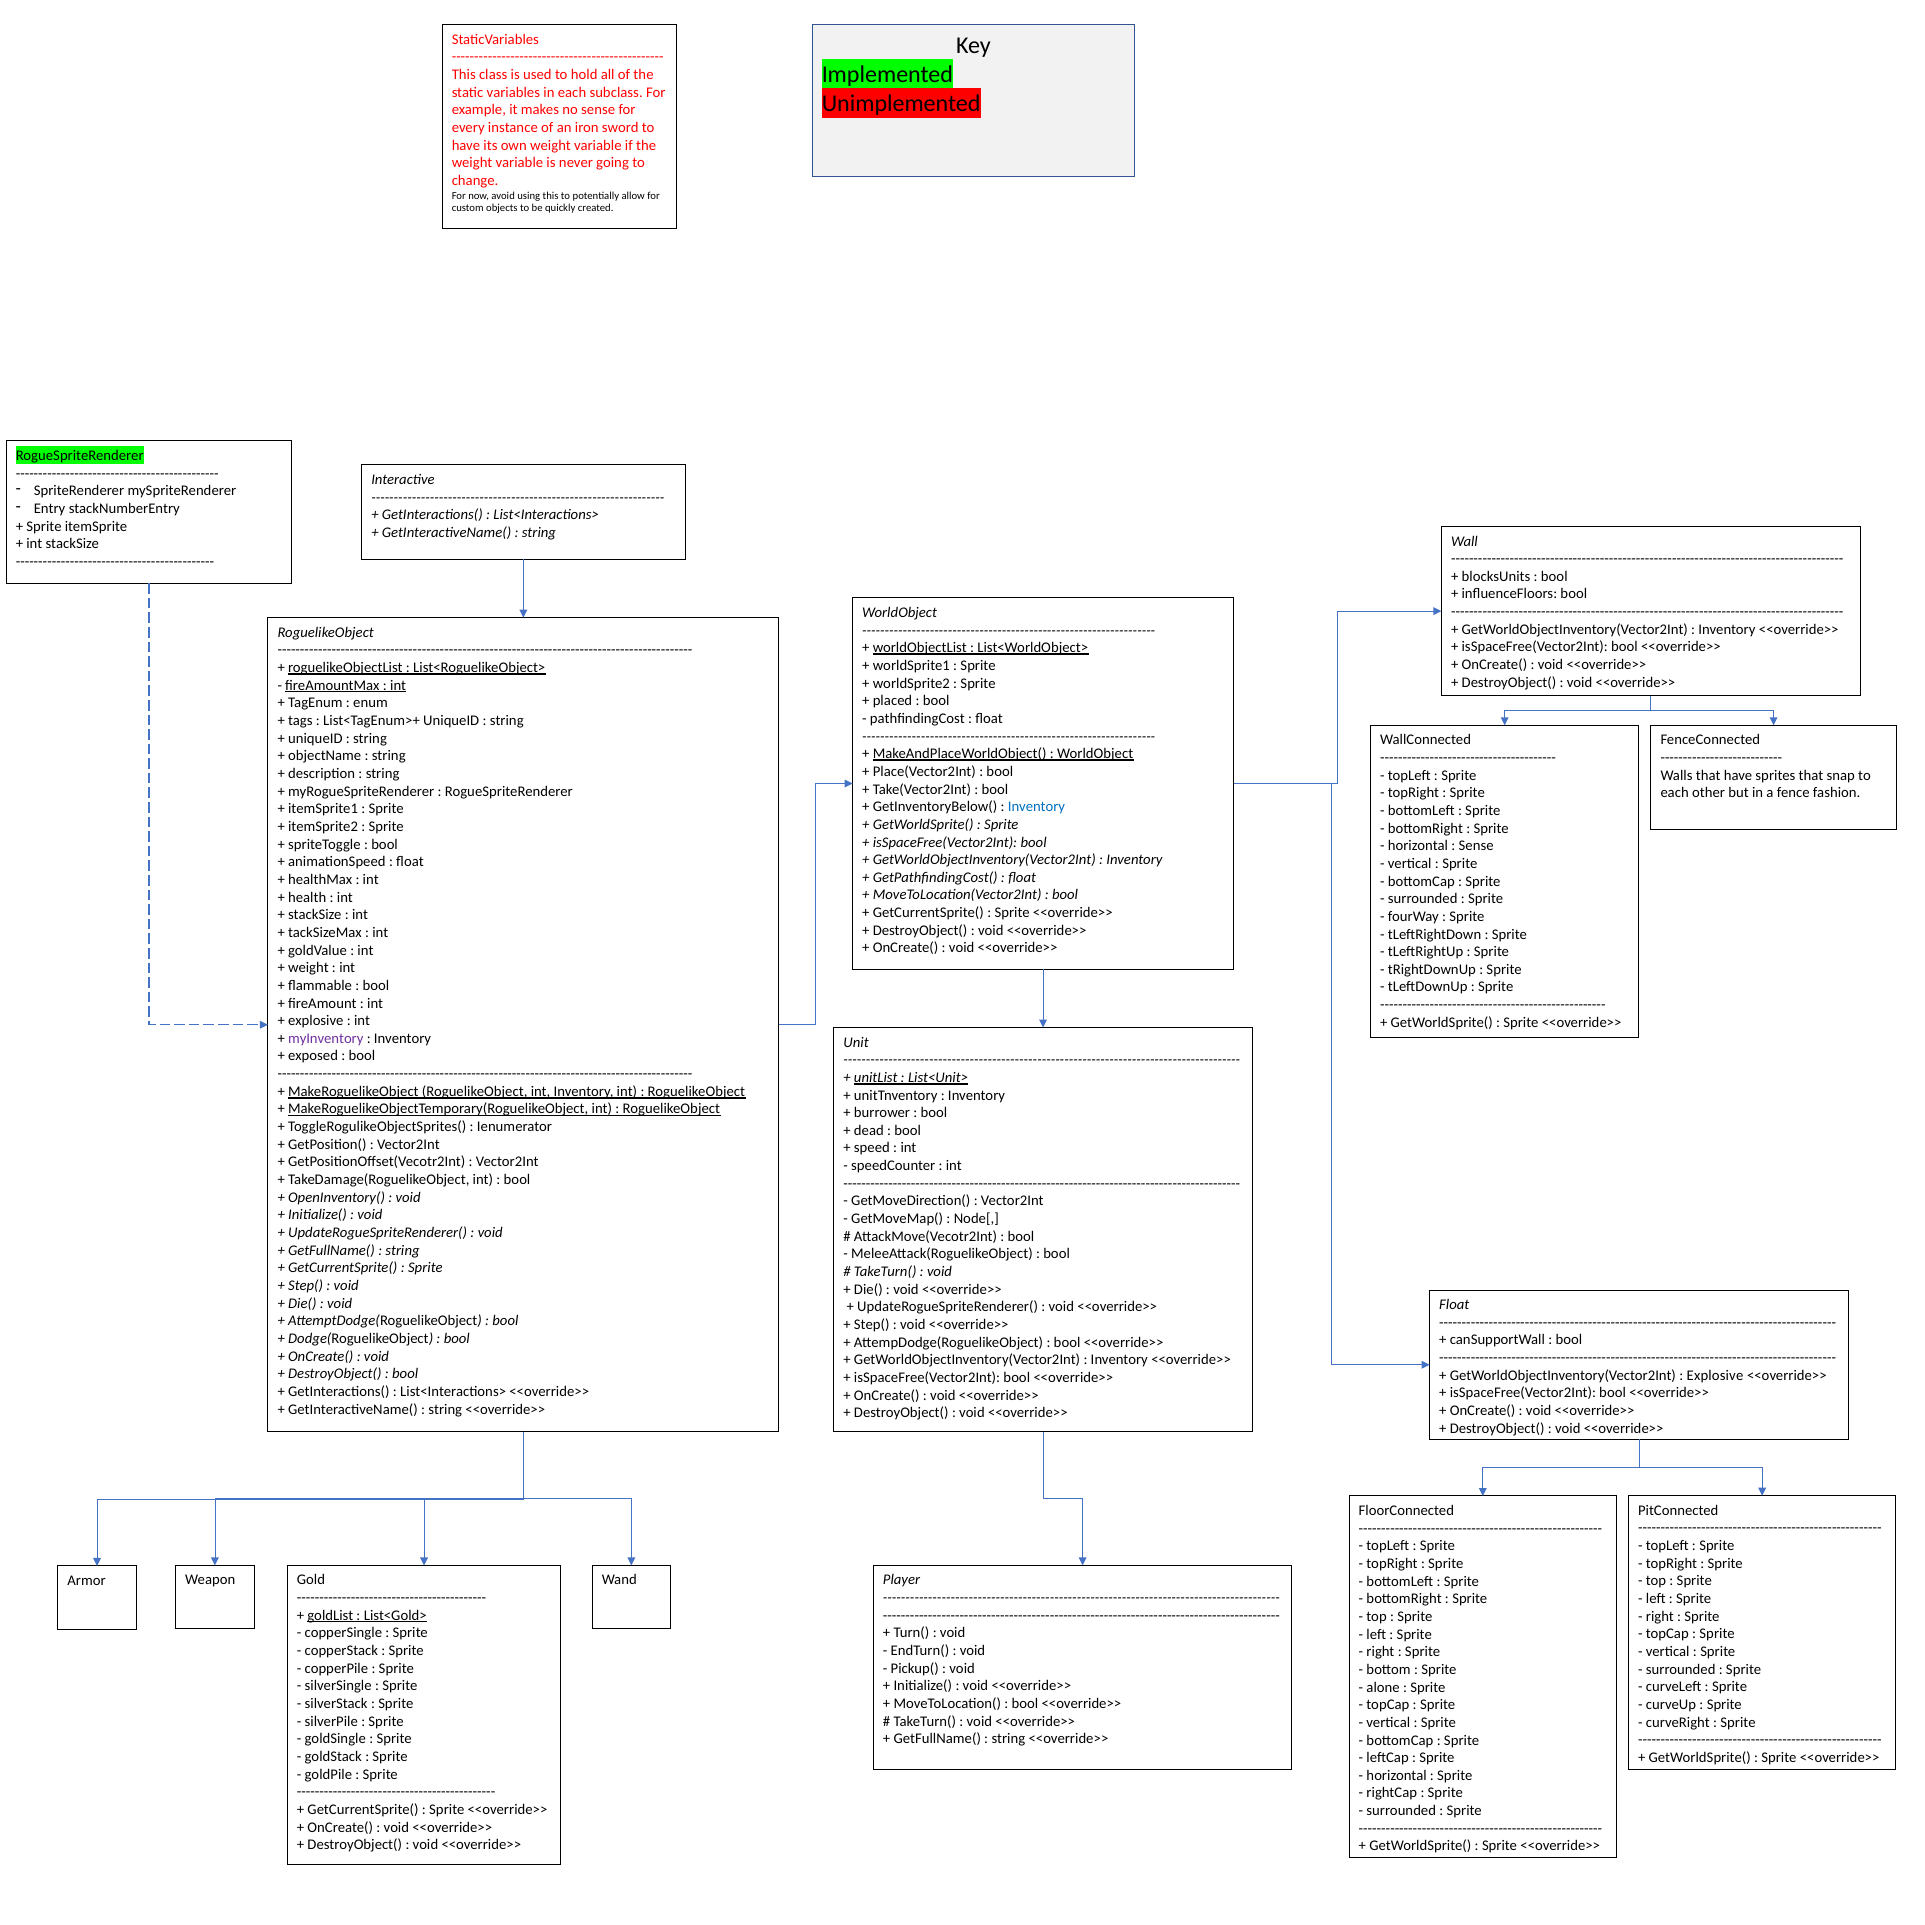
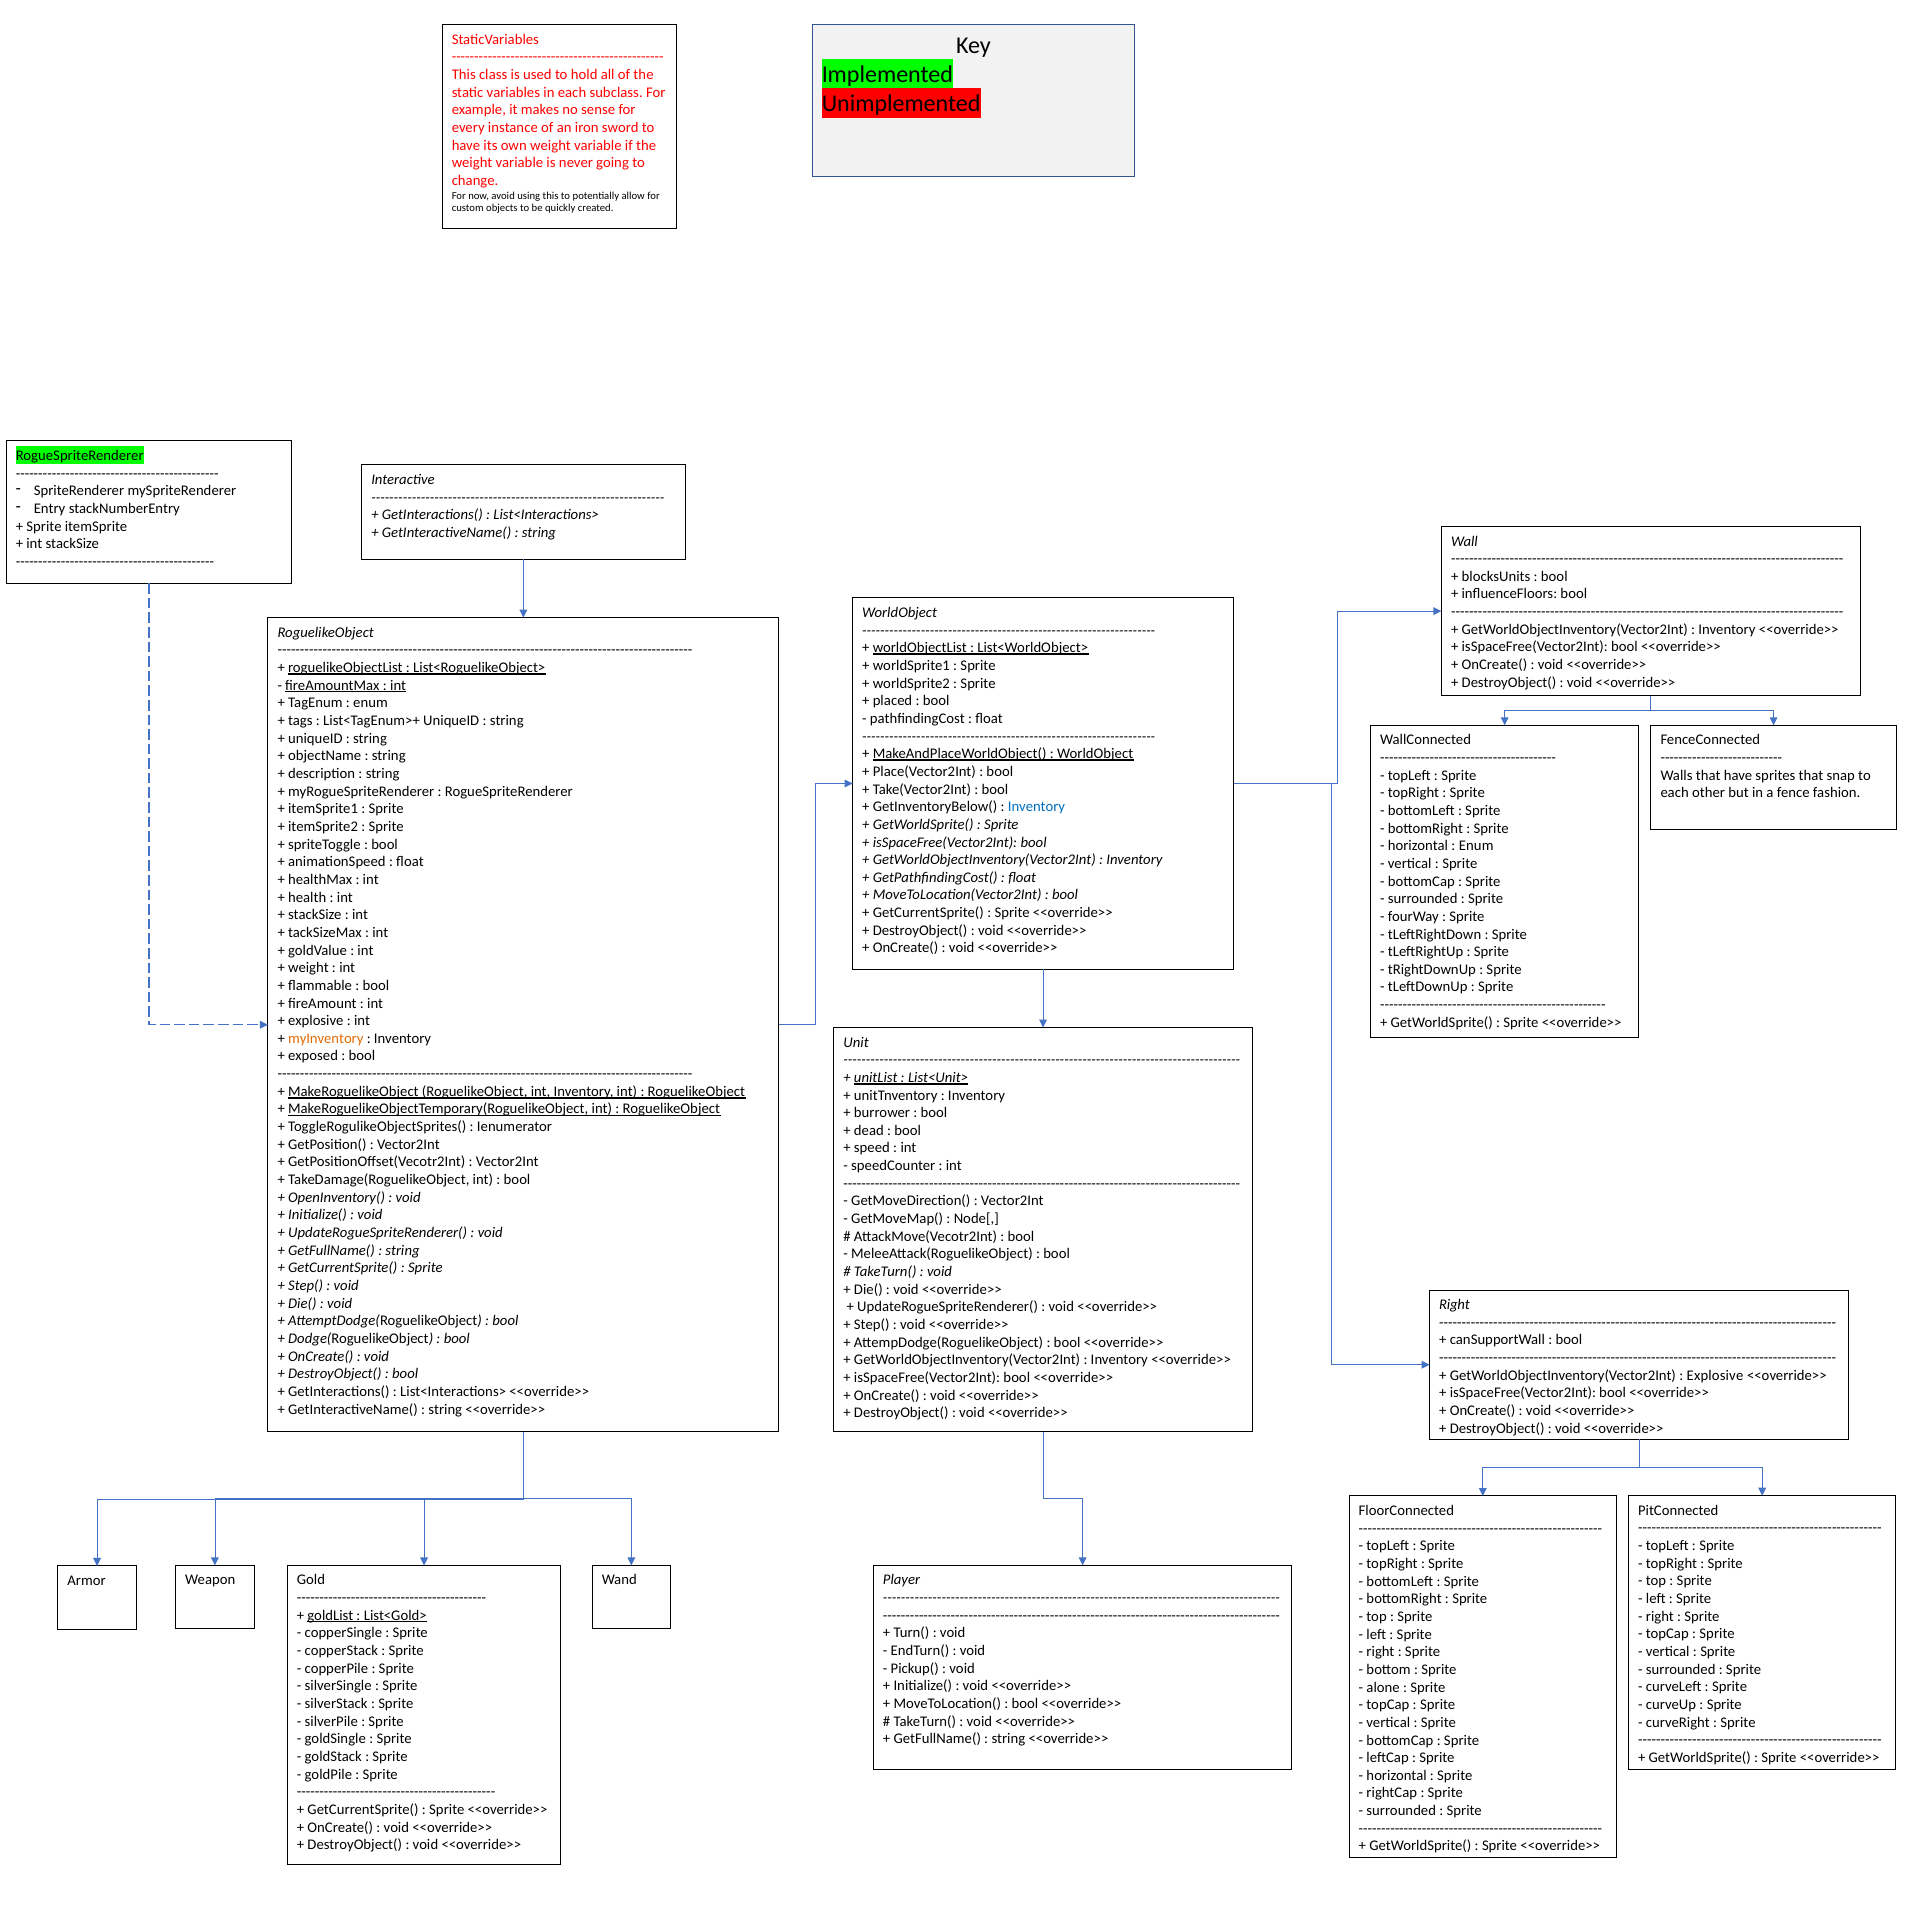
Sense at (1476, 846): Sense -> Enum
myInventory colour: purple -> orange
Float at (1454, 1305): Float -> Right
